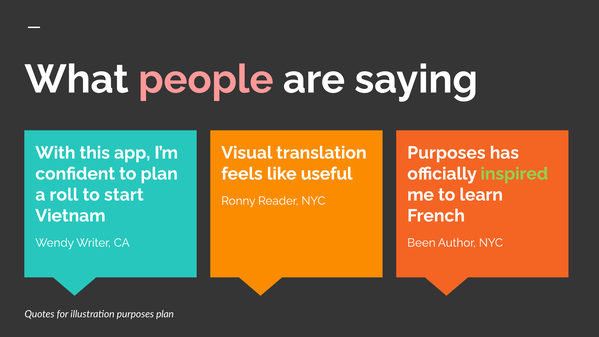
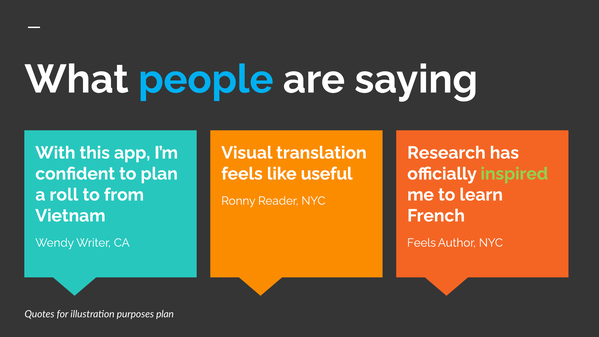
people colour: pink -> light blue
Purposes at (446, 153): Purposes -> Research
start: start -> from
Been at (421, 243): Been -> Feels
